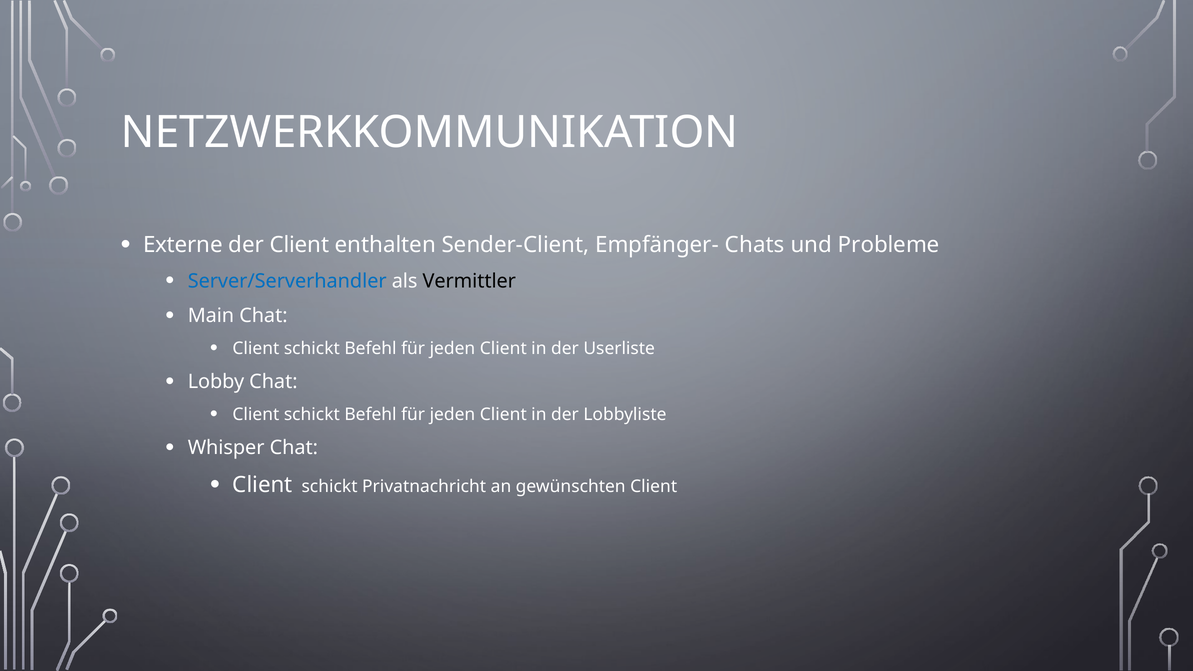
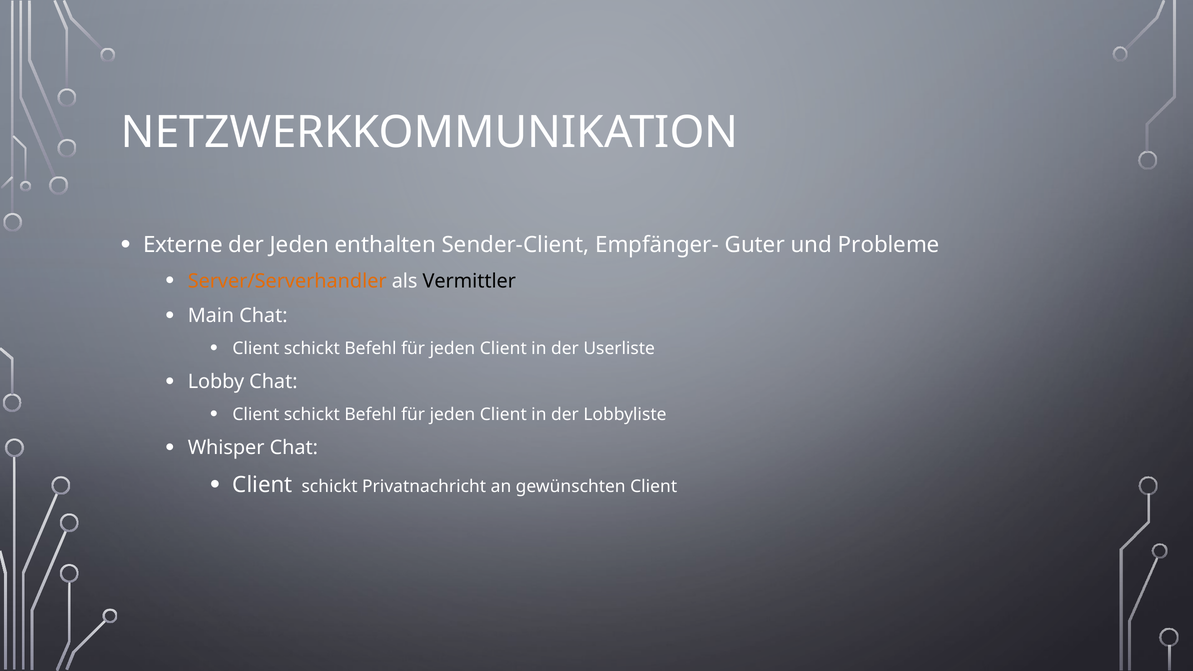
der Client: Client -> Jeden
Chats: Chats -> Guter
Server/Serverhandler colour: blue -> orange
